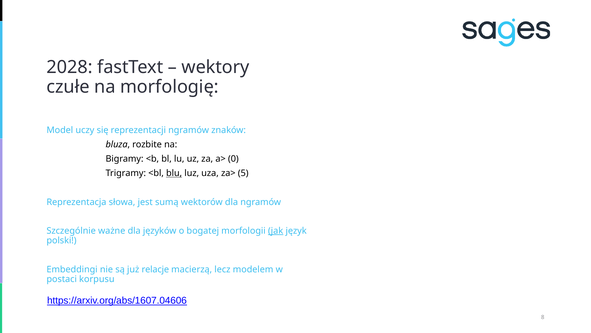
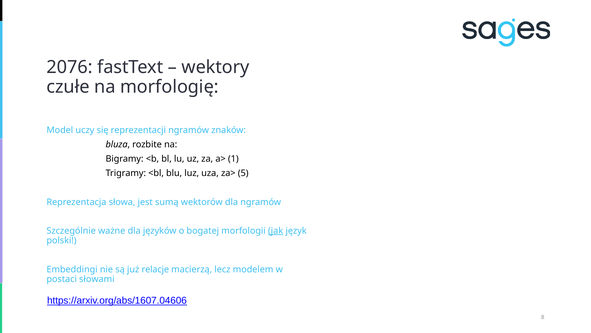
2028: 2028 -> 2076
0: 0 -> 1
blu underline: present -> none
korpusu: korpusu -> słowami
